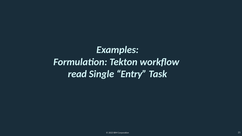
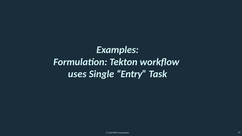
read: read -> uses
